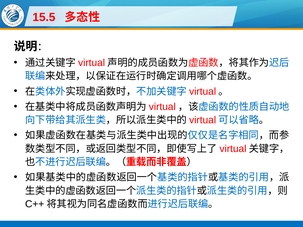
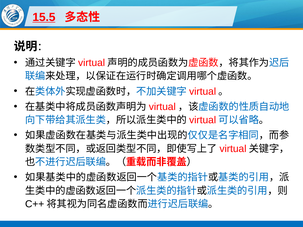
15.5 underline: none -> present
